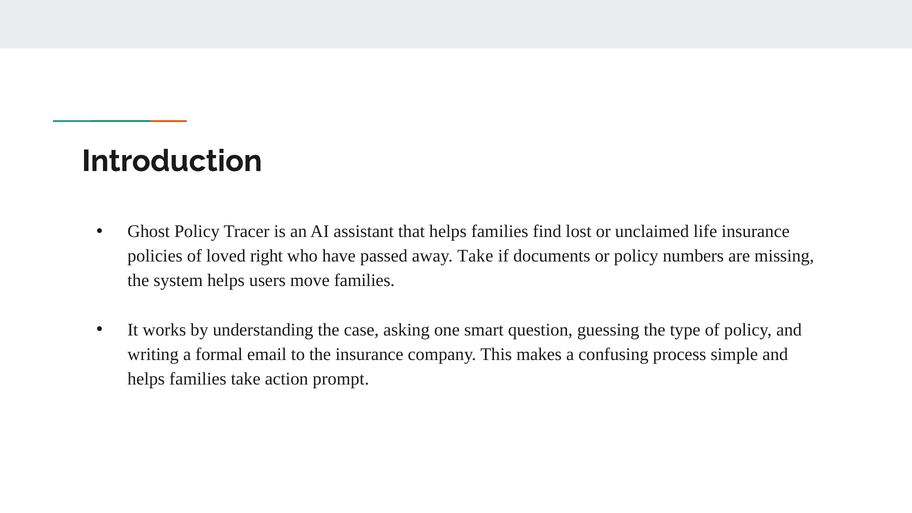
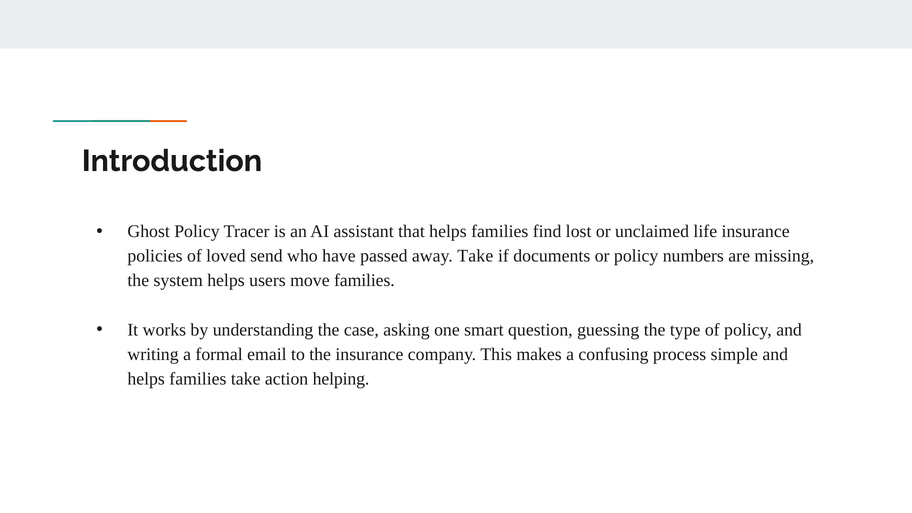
right: right -> send
prompt: prompt -> helping
